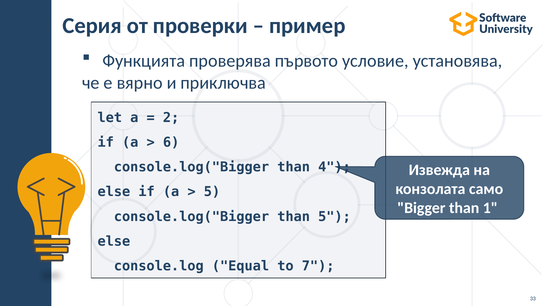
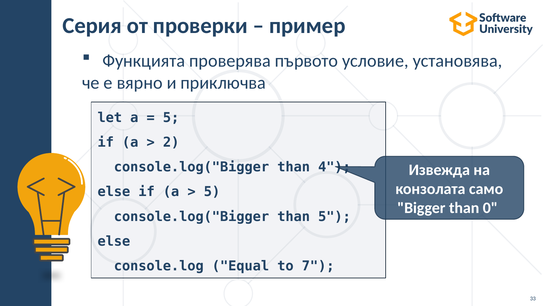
2 at (171, 117): 2 -> 5
6: 6 -> 2
1: 1 -> 0
